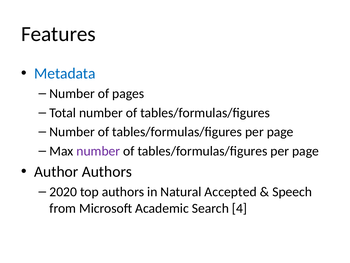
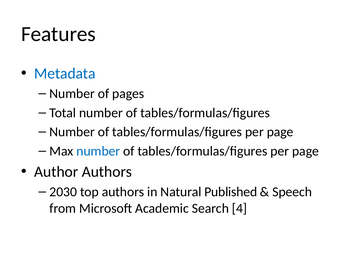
number at (98, 151) colour: purple -> blue
2020: 2020 -> 2030
Accepted: Accepted -> Published
